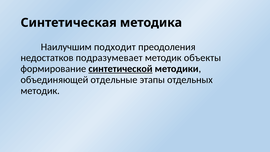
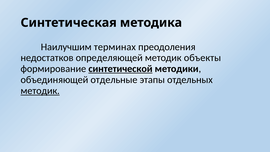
подходит: подходит -> терминах
подразумевает: подразумевает -> определяющей
методик at (40, 91) underline: none -> present
